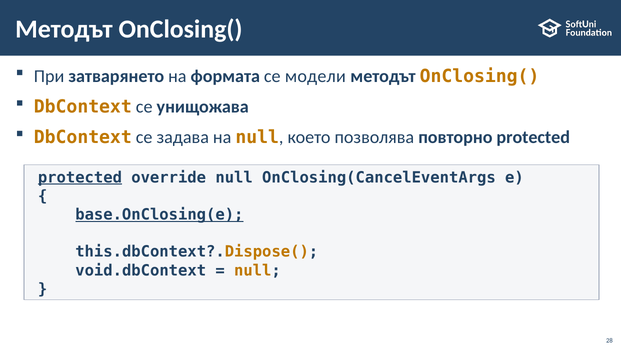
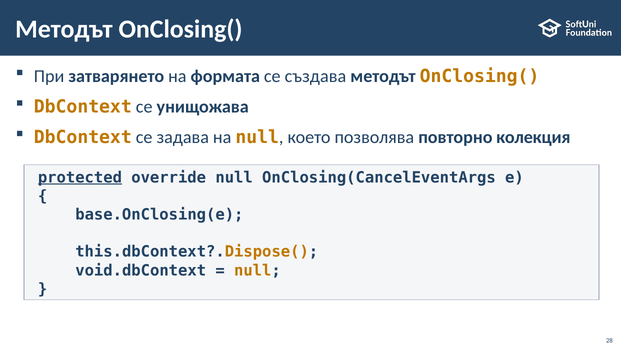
модели: модели -> създава
повторно protected: protected -> колекция
base.OnClosing(e underline: present -> none
